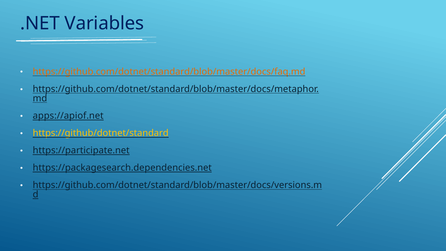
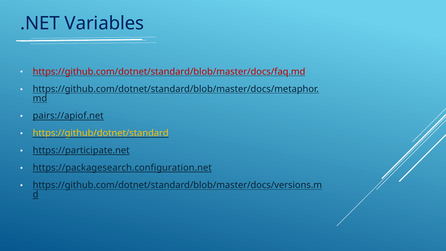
https://github.com/dotnet/standard/blob/master/docs/faq.md colour: orange -> red
apps://apiof.net: apps://apiof.net -> pairs://apiof.net
https://packagesearch.dependencies.net: https://packagesearch.dependencies.net -> https://packagesearch.configuration.net
